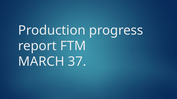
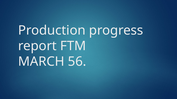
37: 37 -> 56
